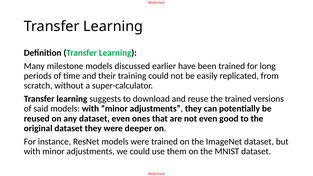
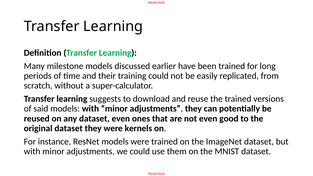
deeper: deeper -> kernels
